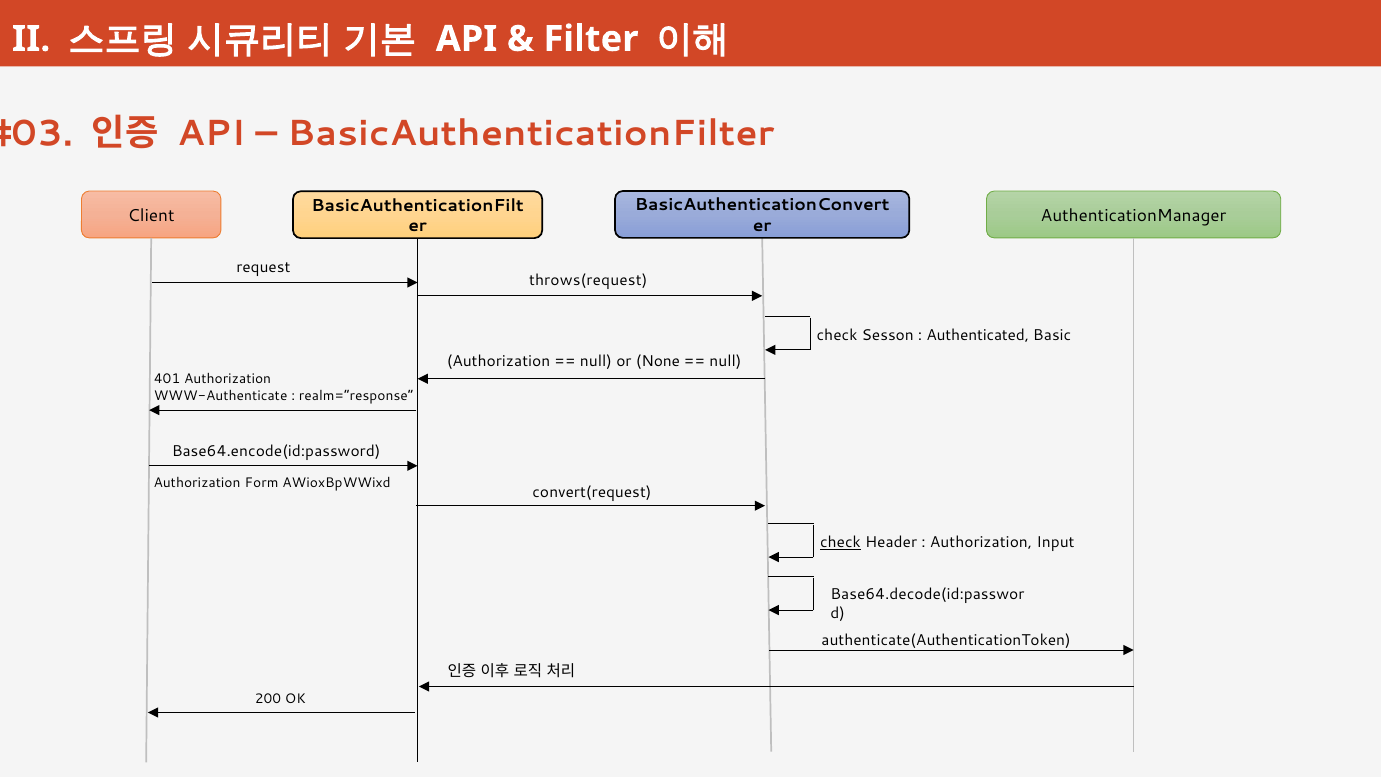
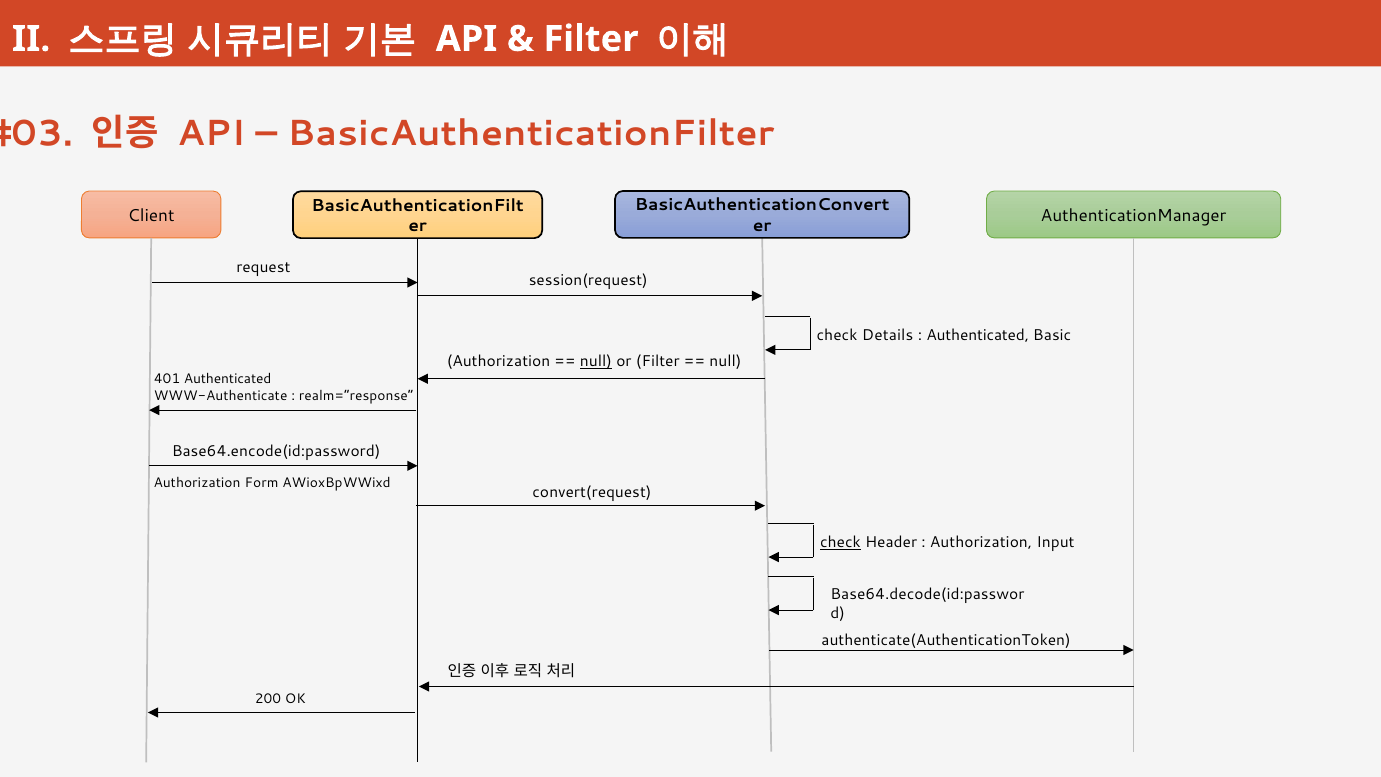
throws(request: throws(request -> session(request
Sesson: Sesson -> Details
null at (596, 362) underline: none -> present
or None: None -> Filter
401 Authorization: Authorization -> Authenticated
